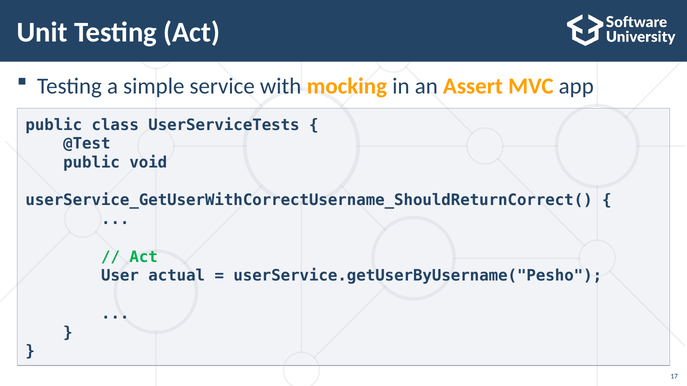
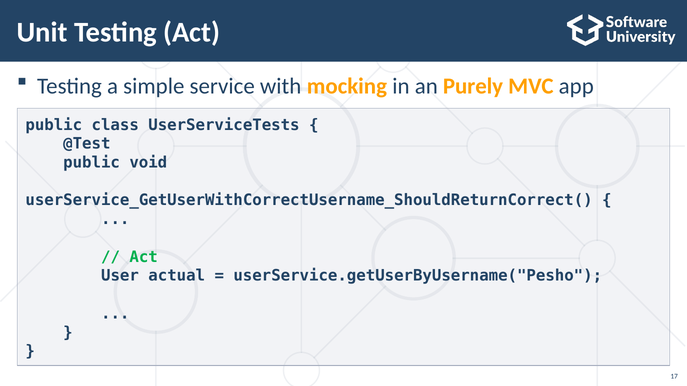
Assert: Assert -> Purely
